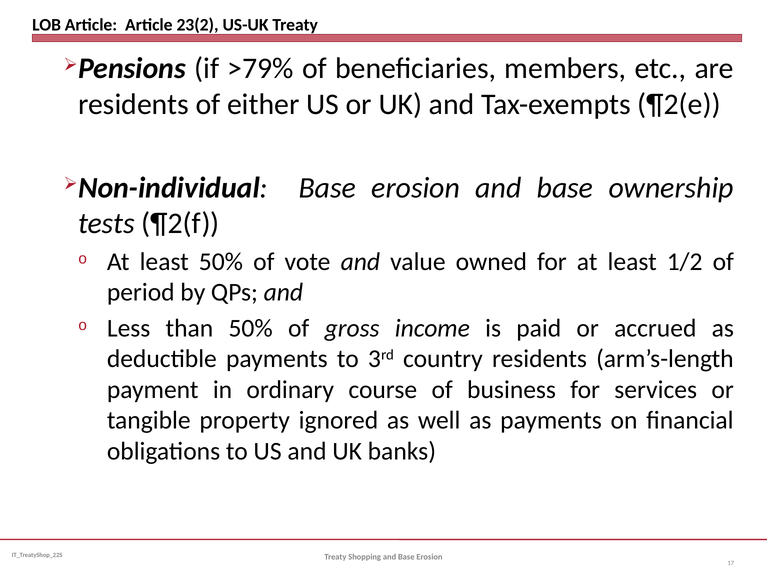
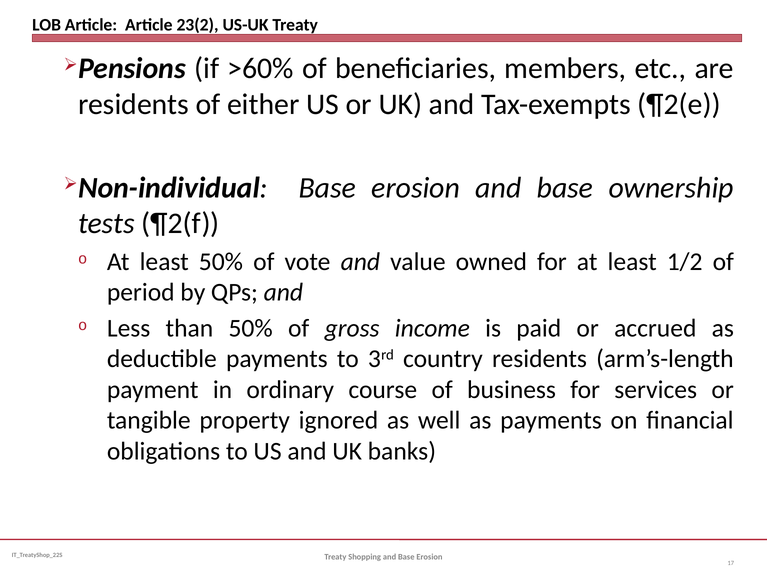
>79%: >79% -> >60%
